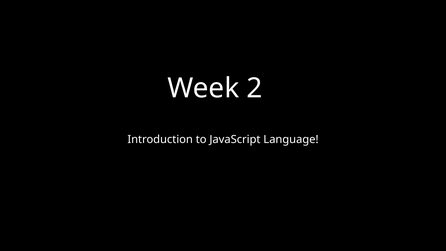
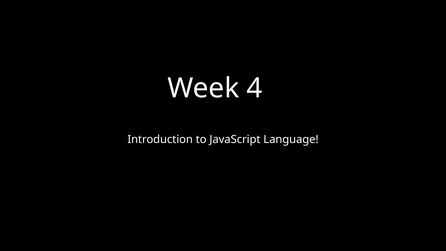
2: 2 -> 4
